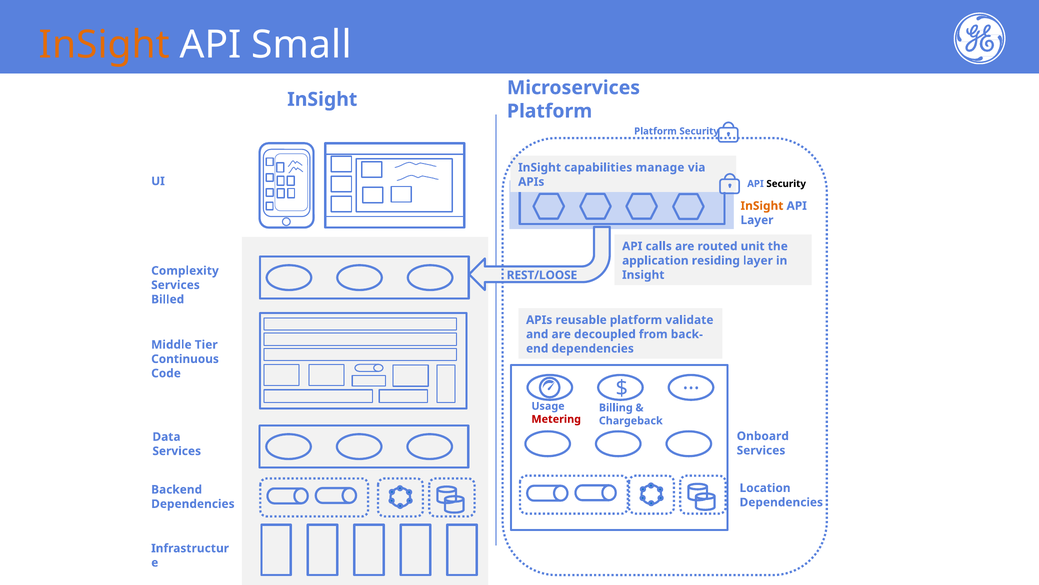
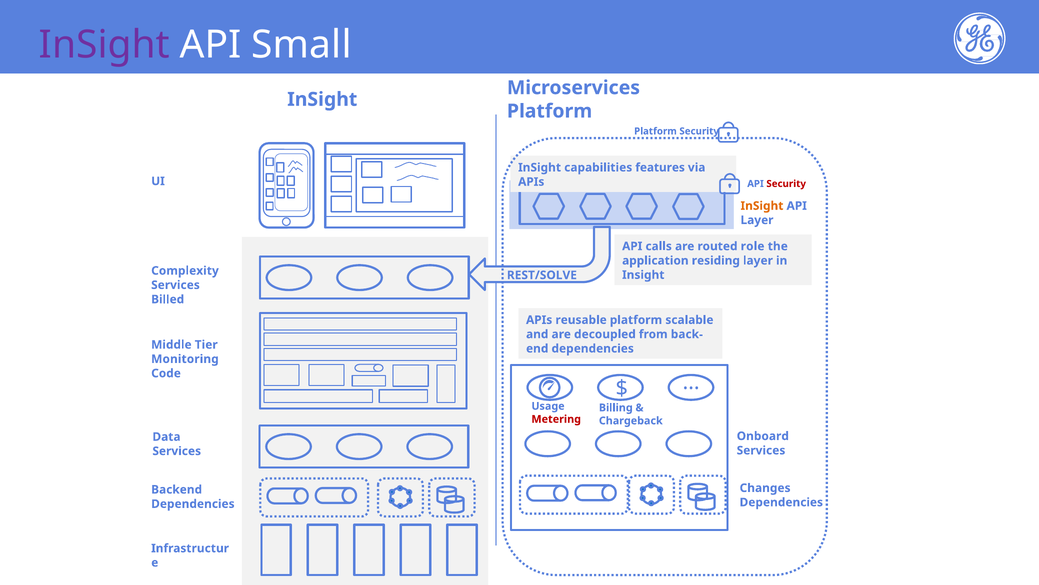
InSight at (104, 45) colour: orange -> purple
manage: manage -> features
Security at (786, 184) colour: black -> red
unit: unit -> role
REST/LOOSE: REST/LOOSE -> REST/SOLVE
validate: validate -> scalable
Continuous: Continuous -> Monitoring
Location: Location -> Changes
